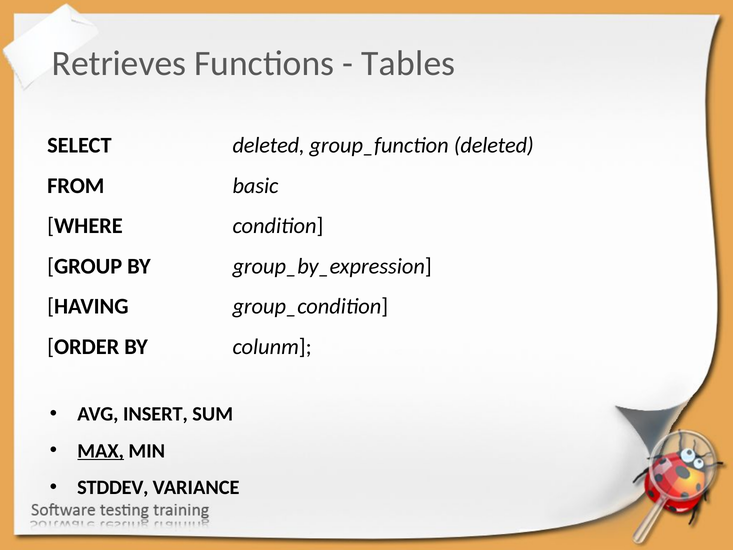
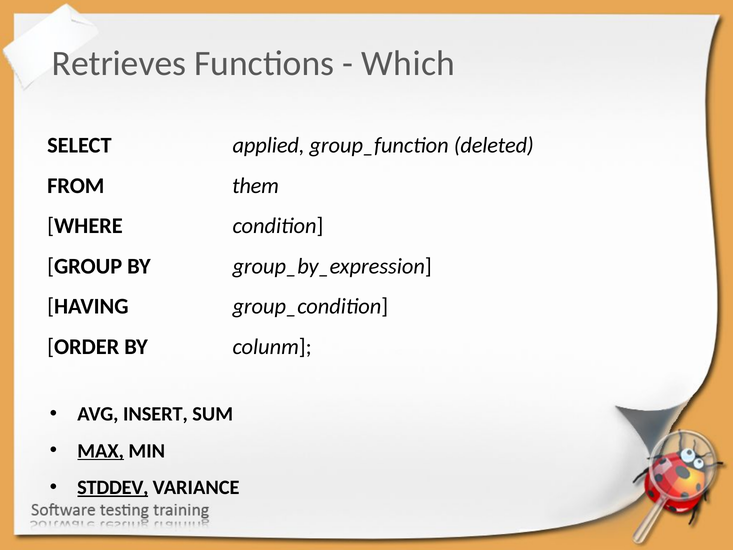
Tables: Tables -> Which
SELECT deleted: deleted -> applied
basic: basic -> them
STDDEV underline: none -> present
